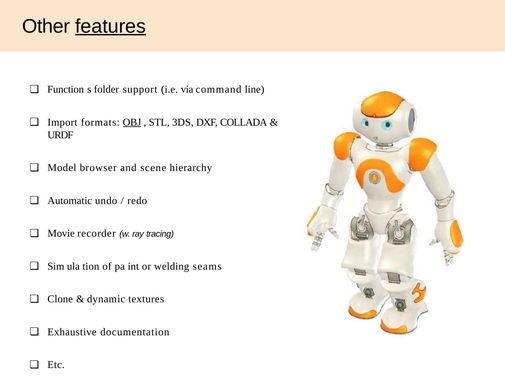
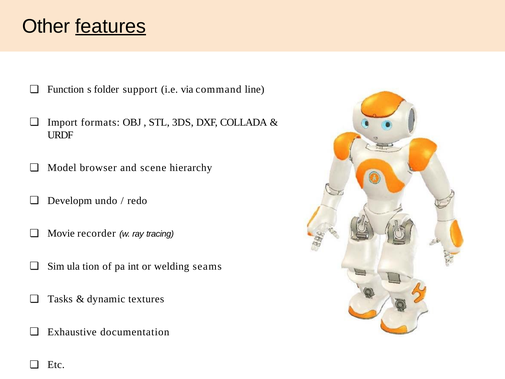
OBJ underline: present -> none
Automatic: Automatic -> Developm
Clone: Clone -> Tasks
